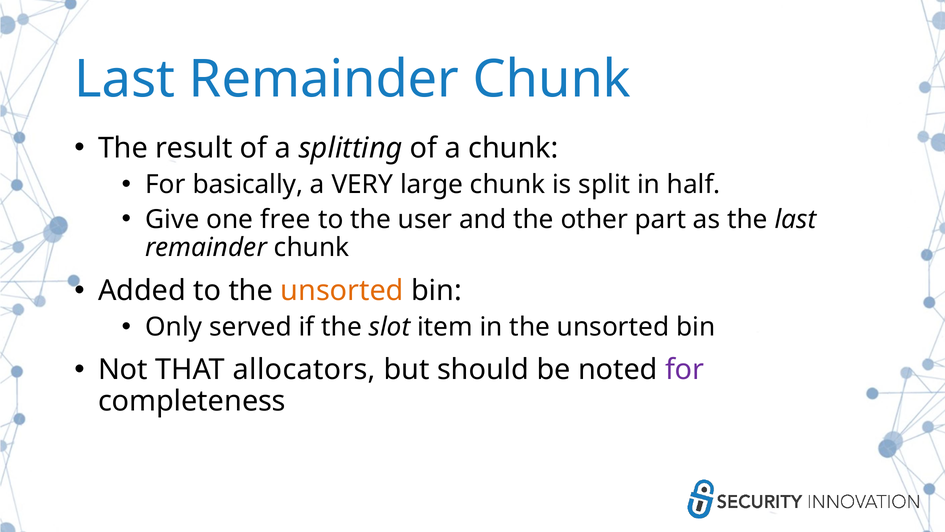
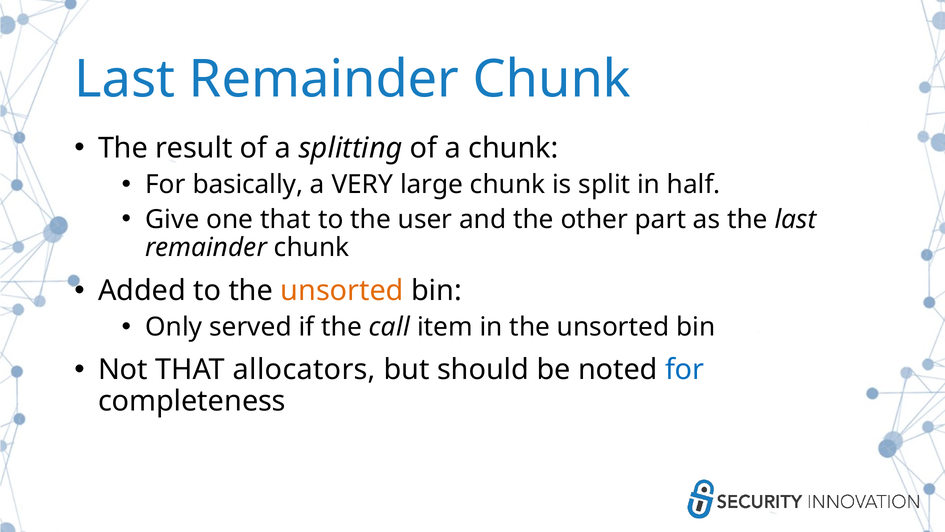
one free: free -> that
slot: slot -> call
for at (685, 370) colour: purple -> blue
